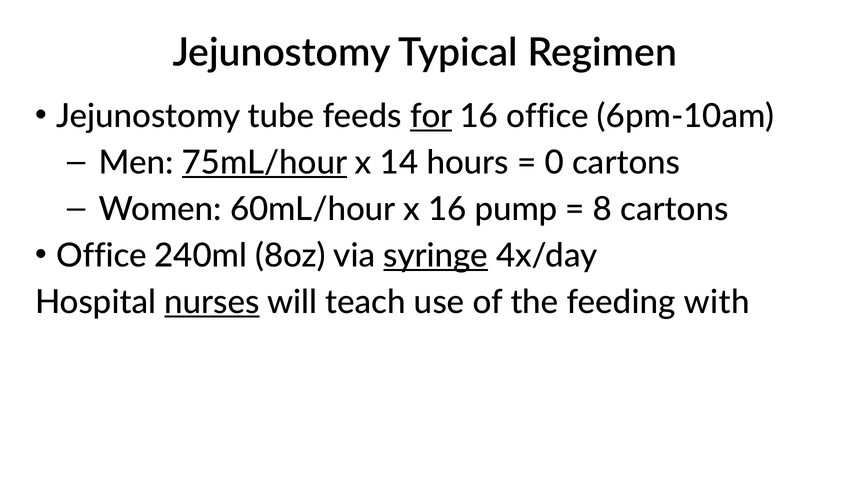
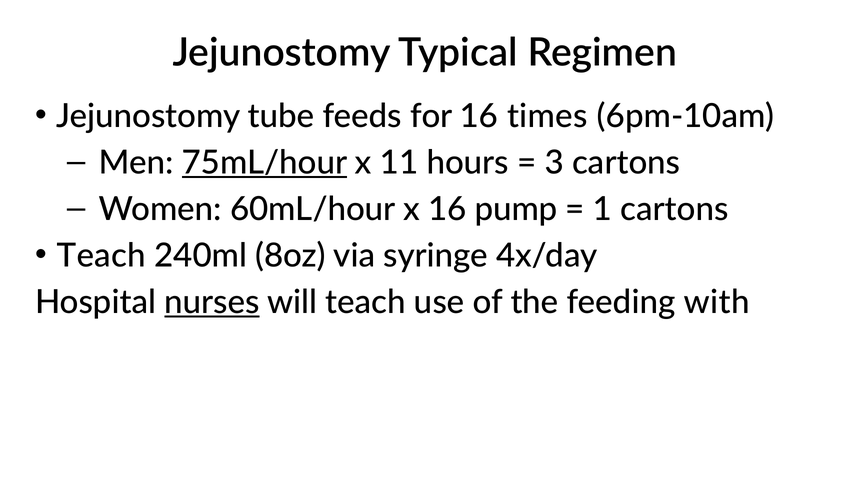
for underline: present -> none
16 office: office -> times
14: 14 -> 11
0: 0 -> 3
8: 8 -> 1
Office at (102, 255): Office -> Teach
syringe underline: present -> none
